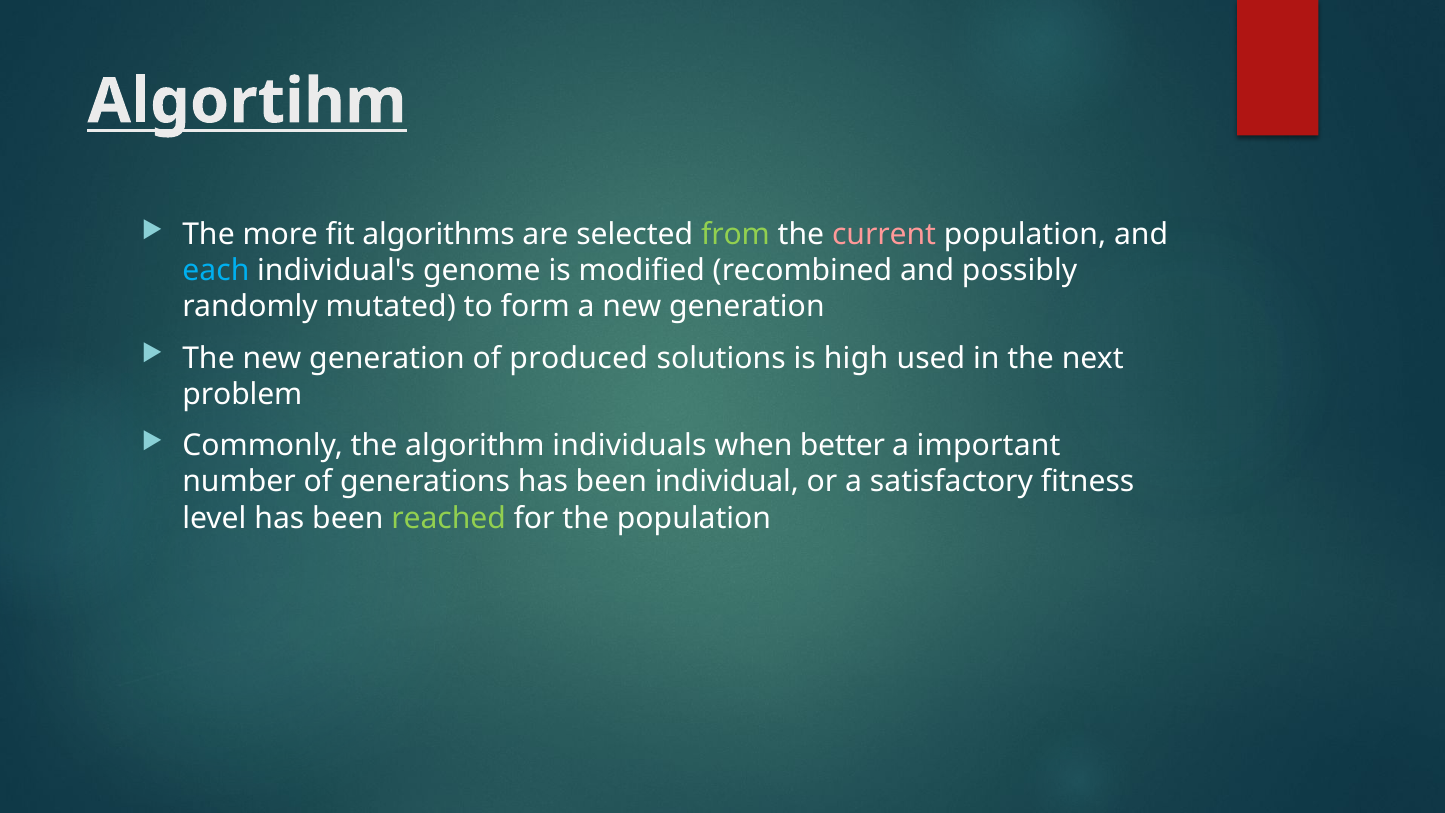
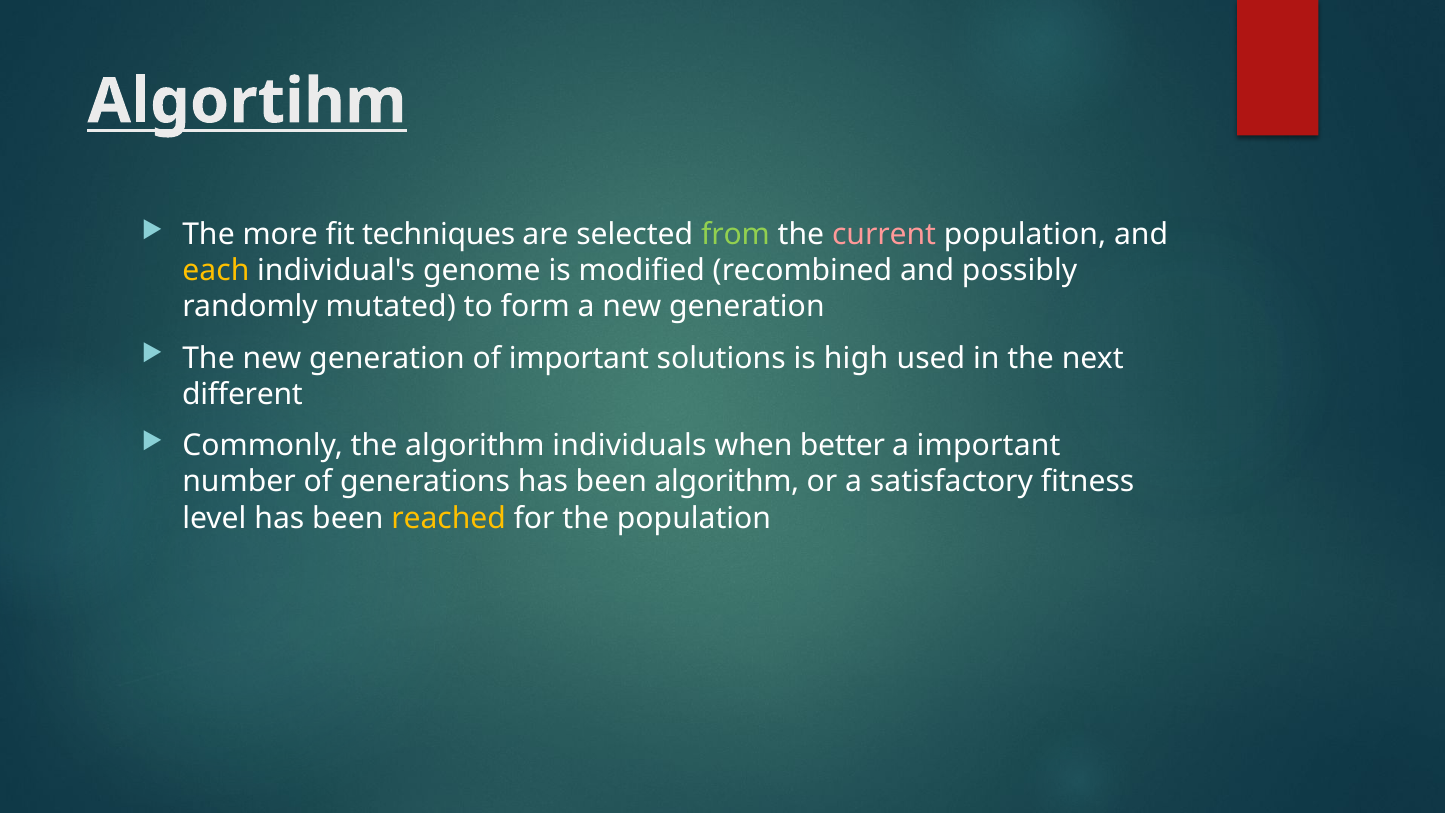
algorithms: algorithms -> techniques
each colour: light blue -> yellow
of produced: produced -> important
problem: problem -> different
been individual: individual -> algorithm
reached colour: light green -> yellow
